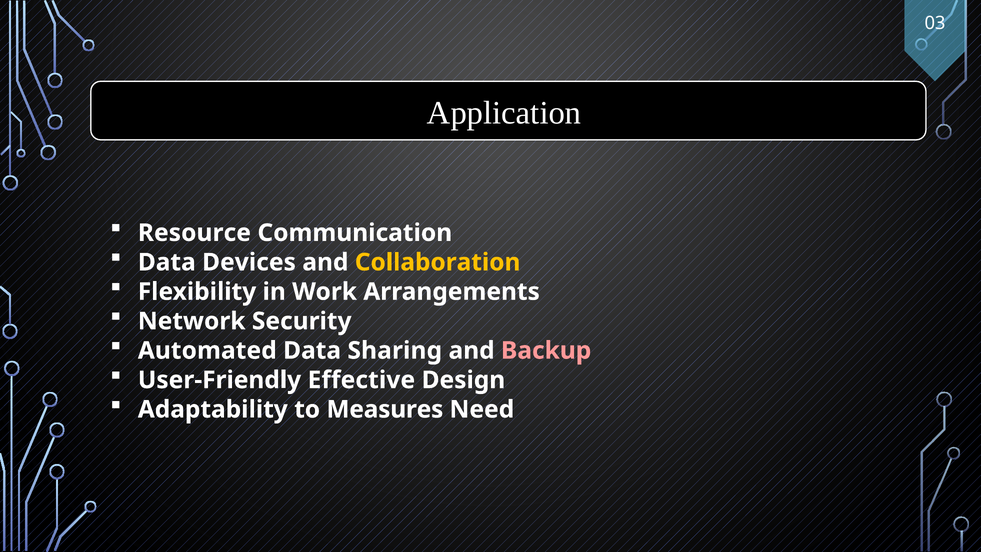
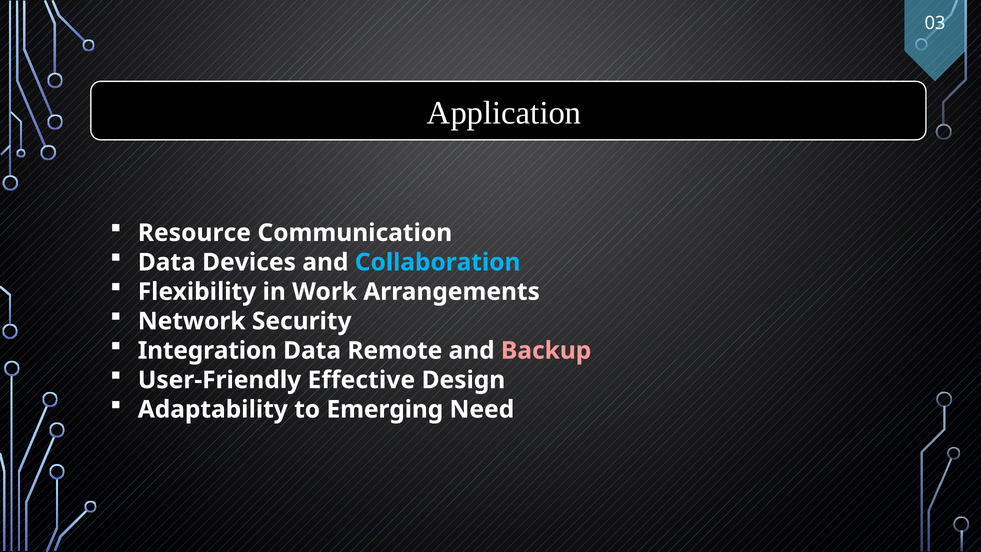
Collaboration colour: yellow -> light blue
Automated: Automated -> Integration
Sharing: Sharing -> Remote
Measures: Measures -> Emerging
